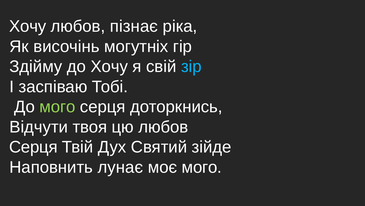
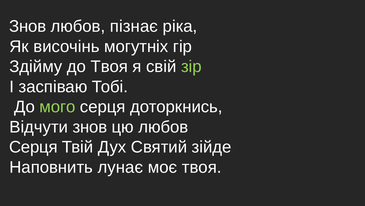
Хочу at (28, 26): Хочу -> Знов
до Хочу: Хочу -> Твоя
зір colour: light blue -> light green
Відчути твоя: твоя -> знов
моє мого: мого -> твоя
